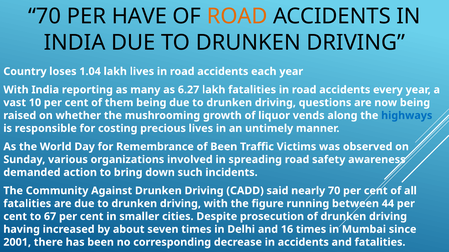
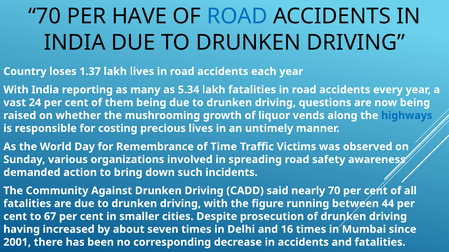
ROAD at (237, 16) colour: orange -> blue
1.04: 1.04 -> 1.37
6.27: 6.27 -> 5.34
10: 10 -> 24
of Been: Been -> Time
